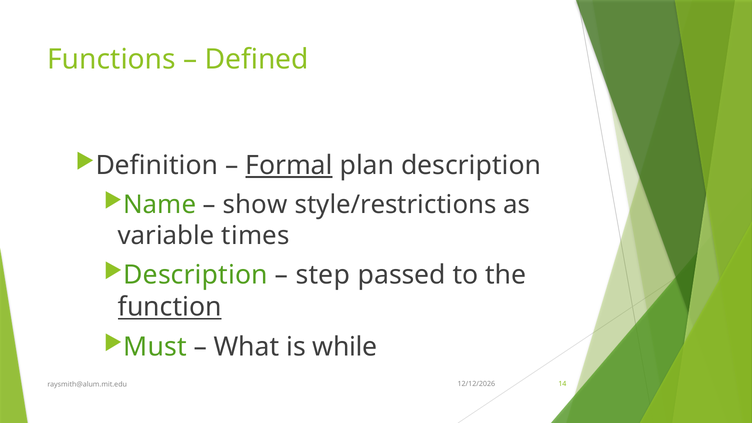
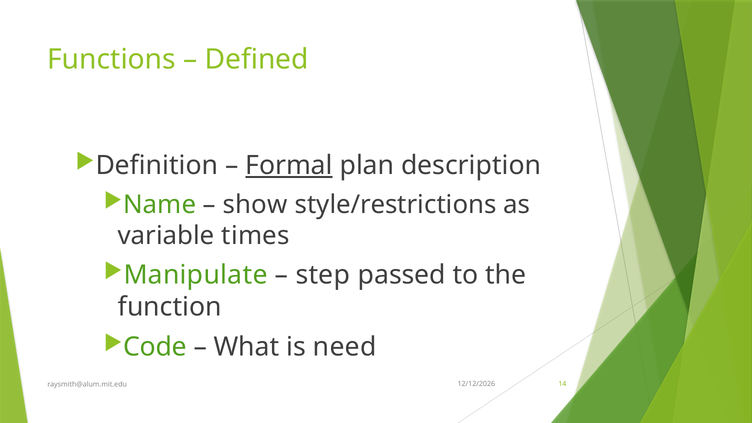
Description at (196, 275): Description -> Manipulate
function underline: present -> none
Must: Must -> Code
while: while -> need
